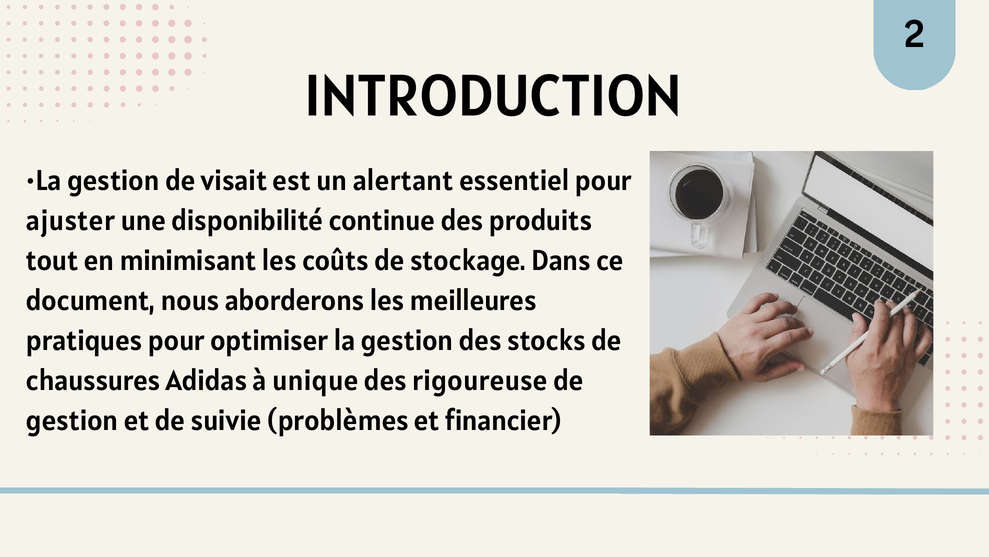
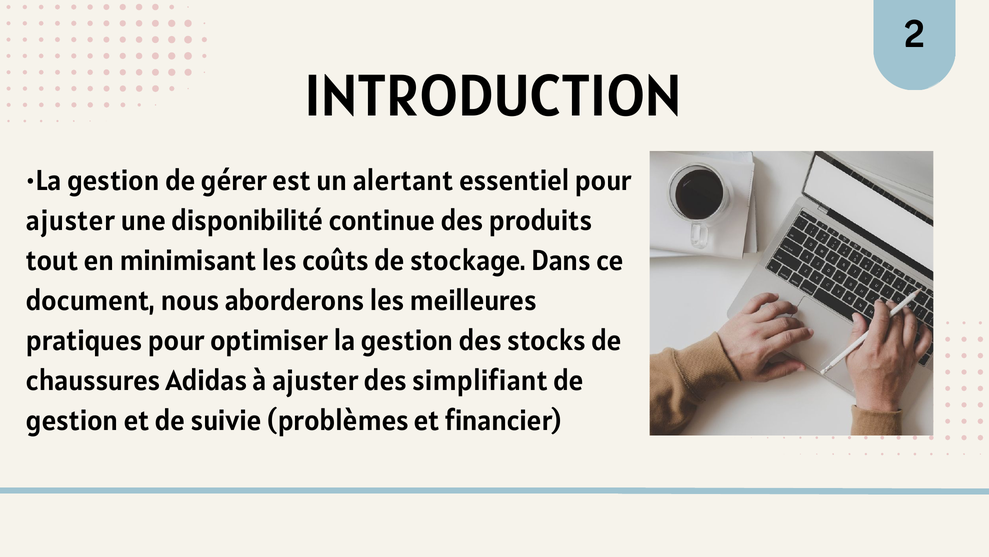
visait: visait -> gérer
à unique: unique -> ajuster
rigoureuse: rigoureuse -> simplifiant
